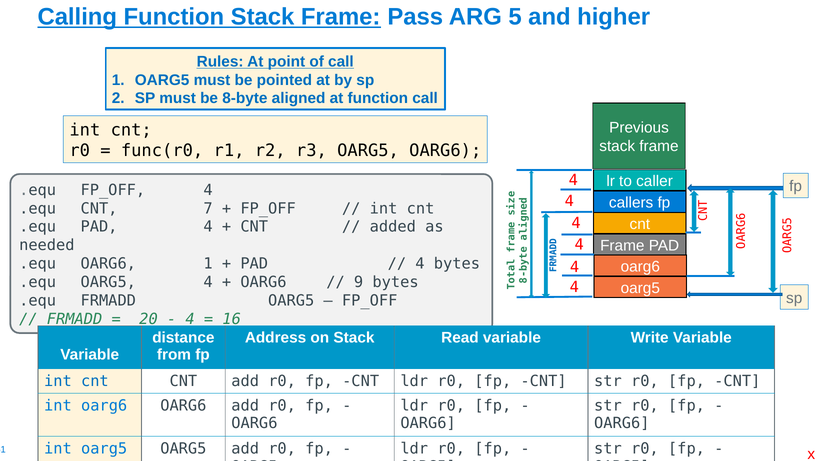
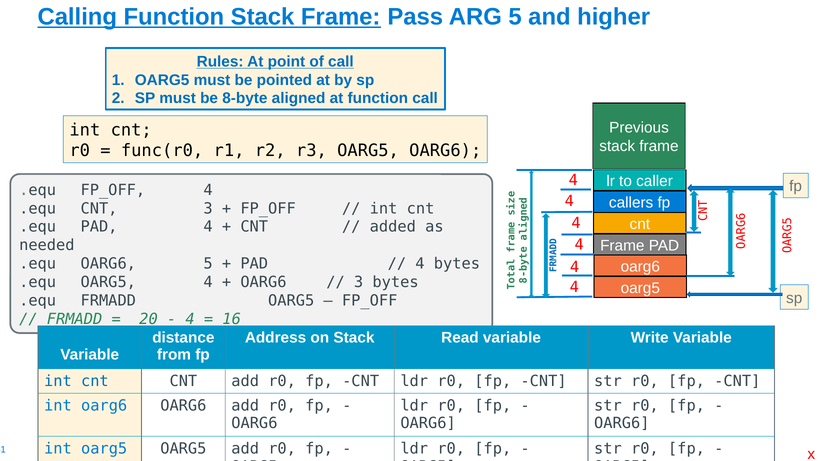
CNT 7: 7 -> 3
OARG6 1: 1 -> 5
9 at (359, 282): 9 -> 3
